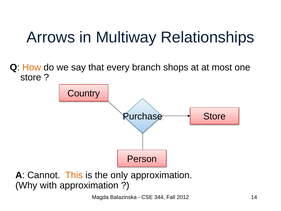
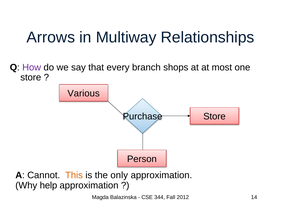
How colour: orange -> purple
Country: Country -> Various
with: with -> help
